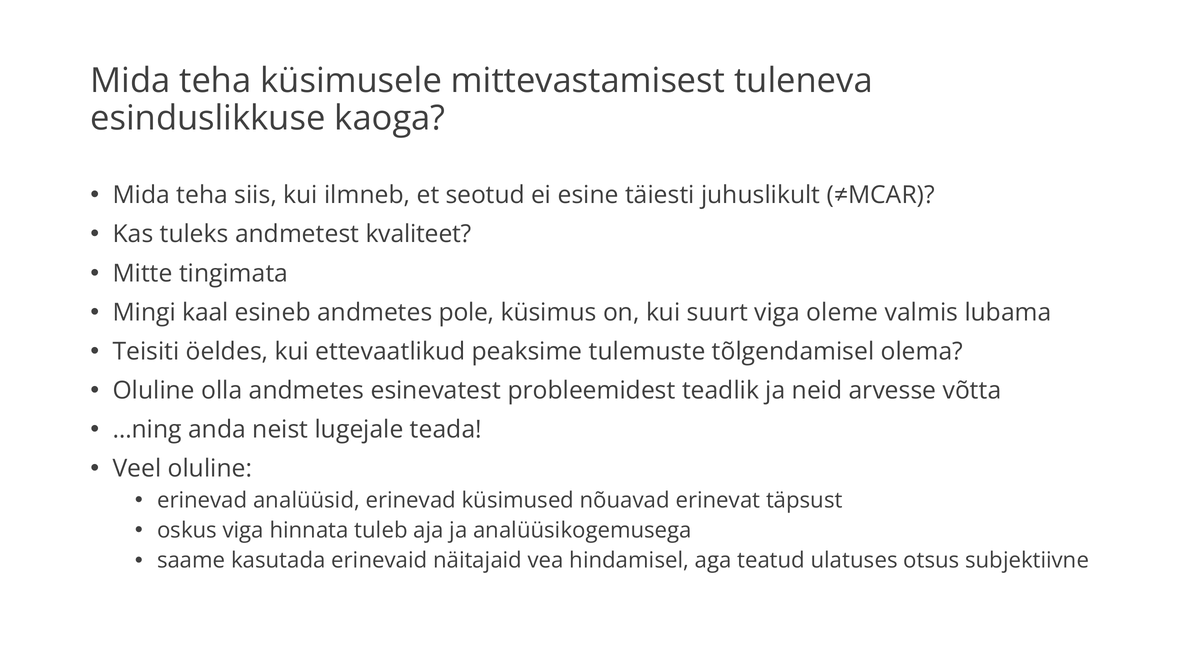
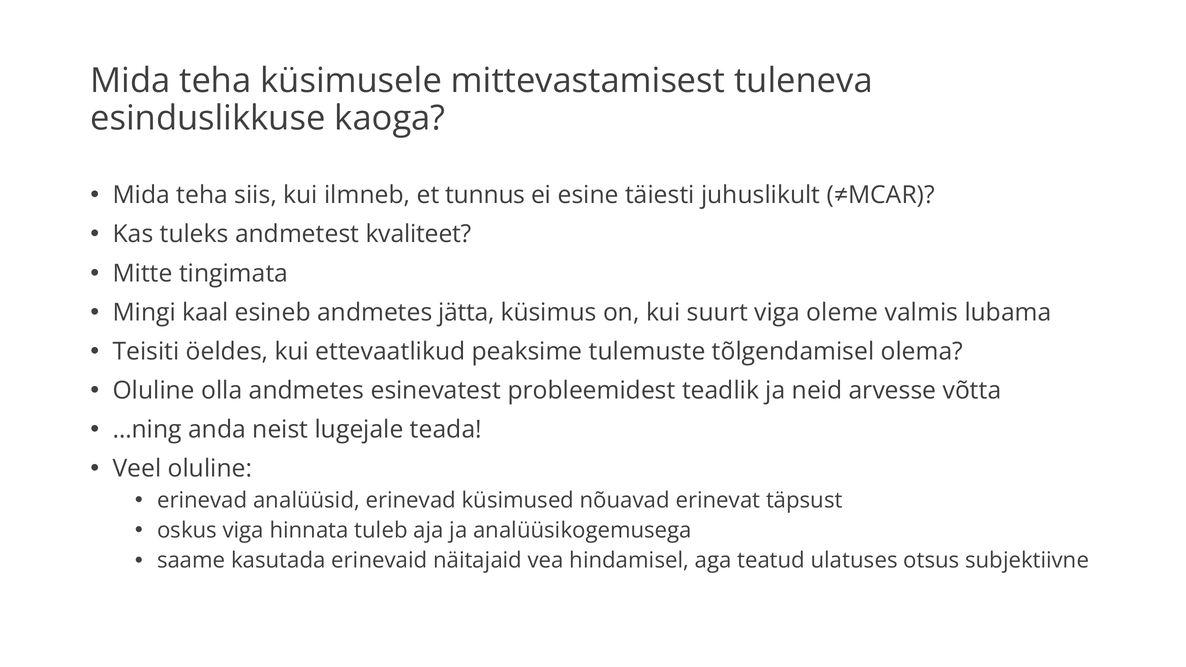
seotud: seotud -> tunnus
pole: pole -> jätta
